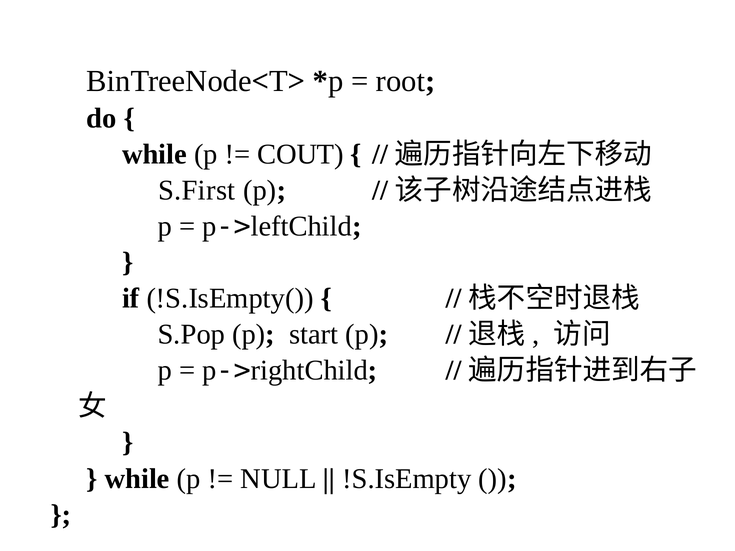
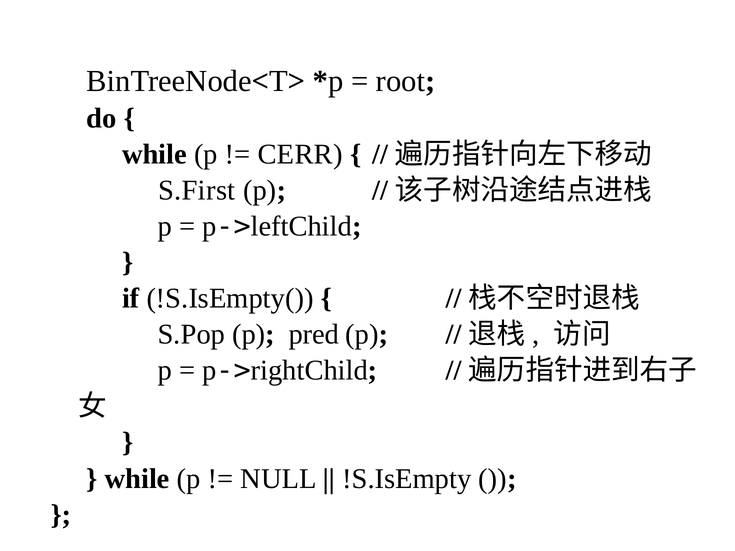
COUT: COUT -> CERR
start: start -> pred
